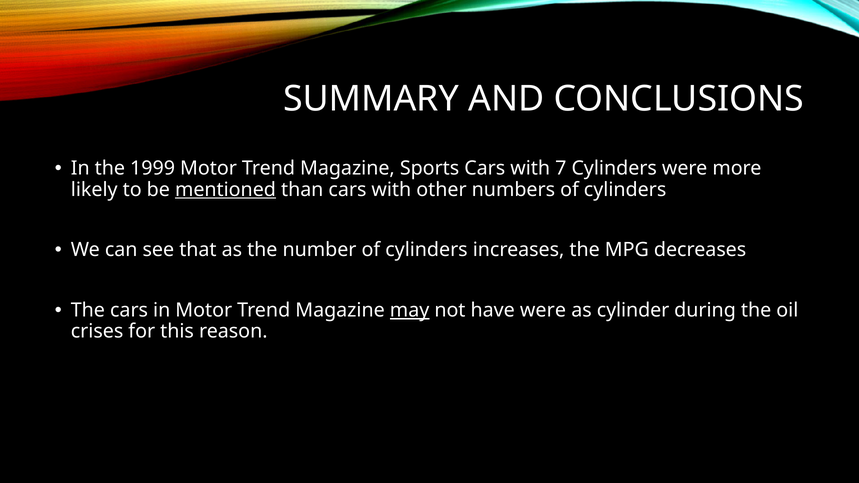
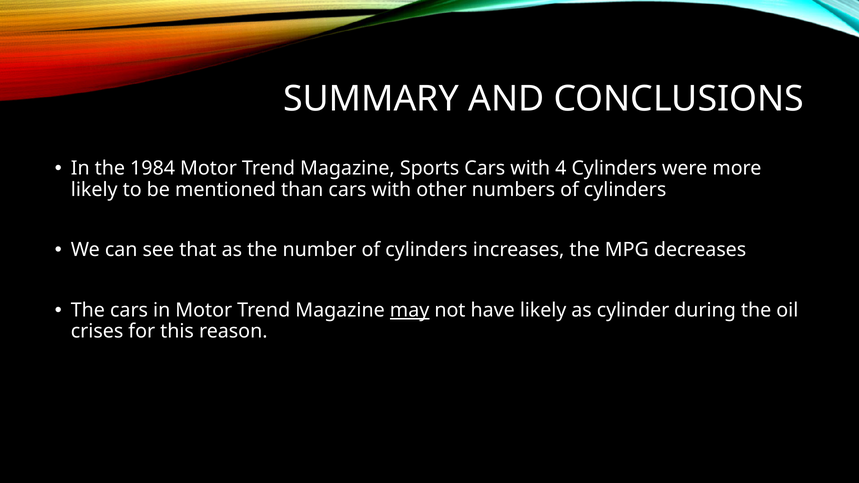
1999: 1999 -> 1984
7: 7 -> 4
mentioned underline: present -> none
have were: were -> likely
